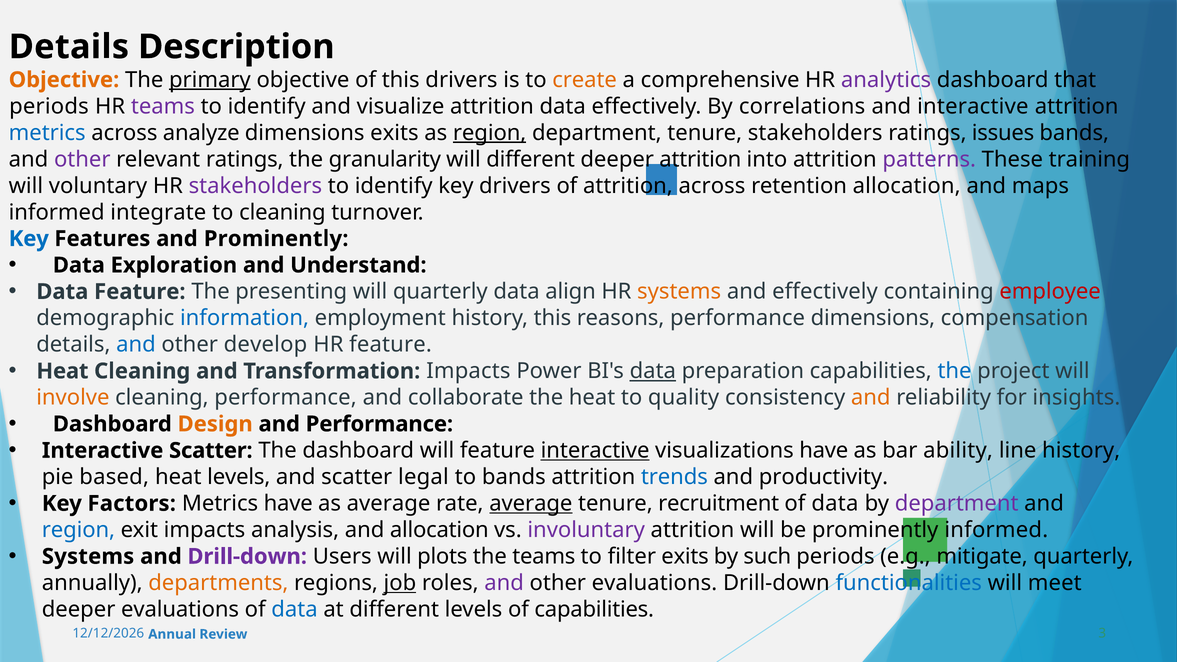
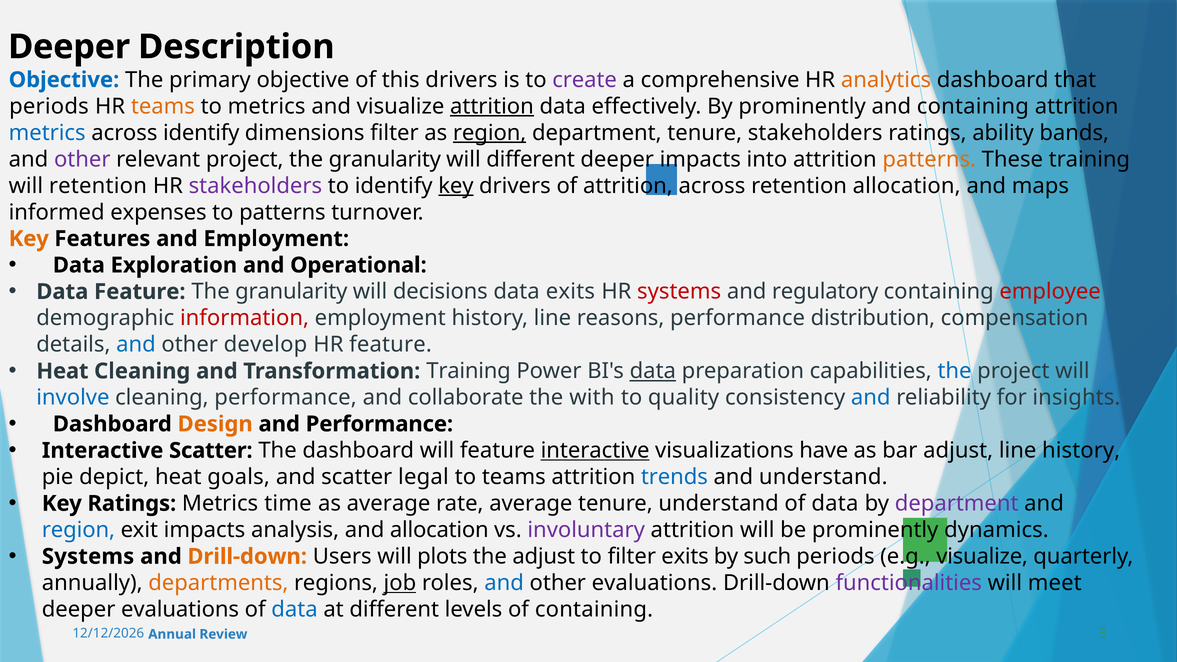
Details at (69, 47): Details -> Deeper
Objective at (64, 80) colour: orange -> blue
primary underline: present -> none
create colour: orange -> purple
analytics colour: purple -> orange
teams at (163, 106) colour: purple -> orange
identify at (267, 106): identify -> metrics
attrition at (492, 106) underline: none -> present
By correlations: correlations -> prominently
and interactive: interactive -> containing
across analyze: analyze -> identify
dimensions exits: exits -> filter
issues: issues -> ability
relevant ratings: ratings -> project
deeper attrition: attrition -> impacts
patterns at (929, 159) colour: purple -> orange
will voluntary: voluntary -> retention
key at (456, 186) underline: none -> present
integrate: integrate -> expenses
to cleaning: cleaning -> patterns
Key at (29, 239) colour: blue -> orange
and Prominently: Prominently -> Employment
Understand: Understand -> Operational
presenting at (291, 292): presenting -> granularity
will quarterly: quarterly -> decisions
data align: align -> exits
systems at (679, 292) colour: orange -> red
and effectively: effectively -> regulatory
information colour: blue -> red
history this: this -> line
performance dimensions: dimensions -> distribution
Transformation Impacts: Impacts -> Training
involve colour: orange -> blue
the heat: heat -> with
and at (871, 398) colour: orange -> blue
bar ability: ability -> adjust
based: based -> depict
heat levels: levels -> goals
to bands: bands -> teams
and productivity: productivity -> understand
Key Factors: Factors -> Ratings
Metrics have: have -> time
average at (531, 504) underline: present -> none
tenure recruitment: recruitment -> understand
prominently informed: informed -> dynamics
Drill-down at (247, 557) colour: purple -> orange
the teams: teams -> adjust
e.g mitigate: mitigate -> visualize
and at (504, 583) colour: purple -> blue
functionalities colour: blue -> purple
of capabilities: capabilities -> containing
